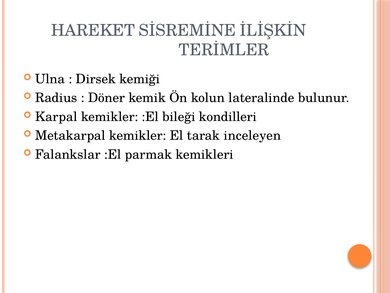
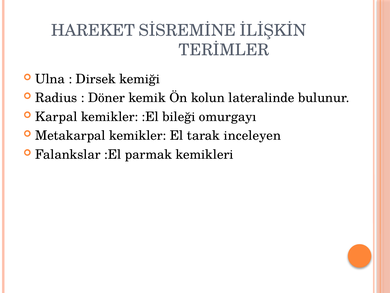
kondilleri: kondilleri -> omurgayı
